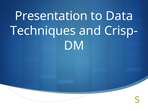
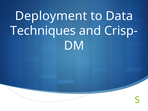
Presentation: Presentation -> Deployment
